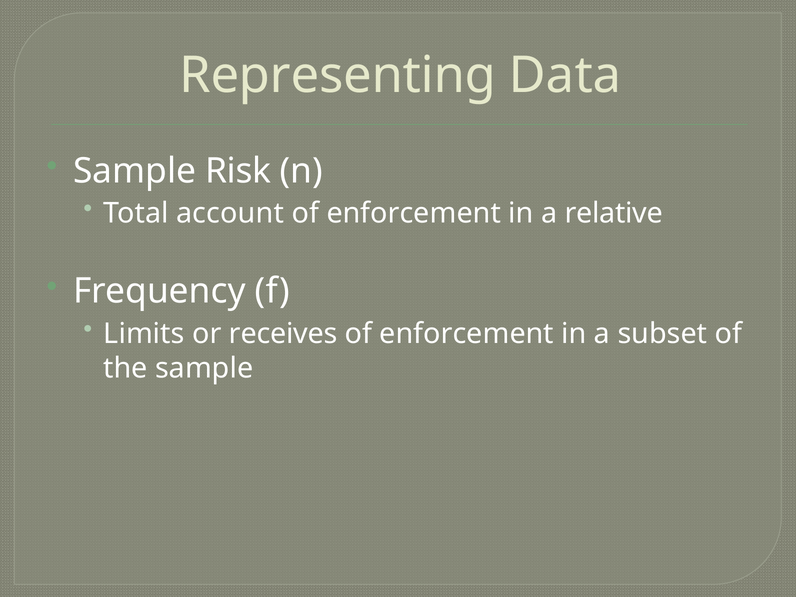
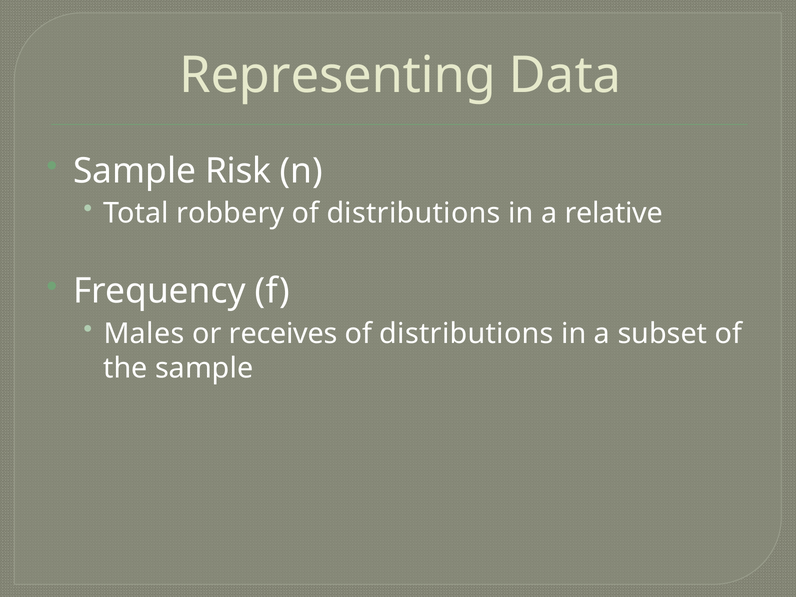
account: account -> robbery
enforcement at (414, 213): enforcement -> distributions
Limits: Limits -> Males
enforcement at (467, 334): enforcement -> distributions
